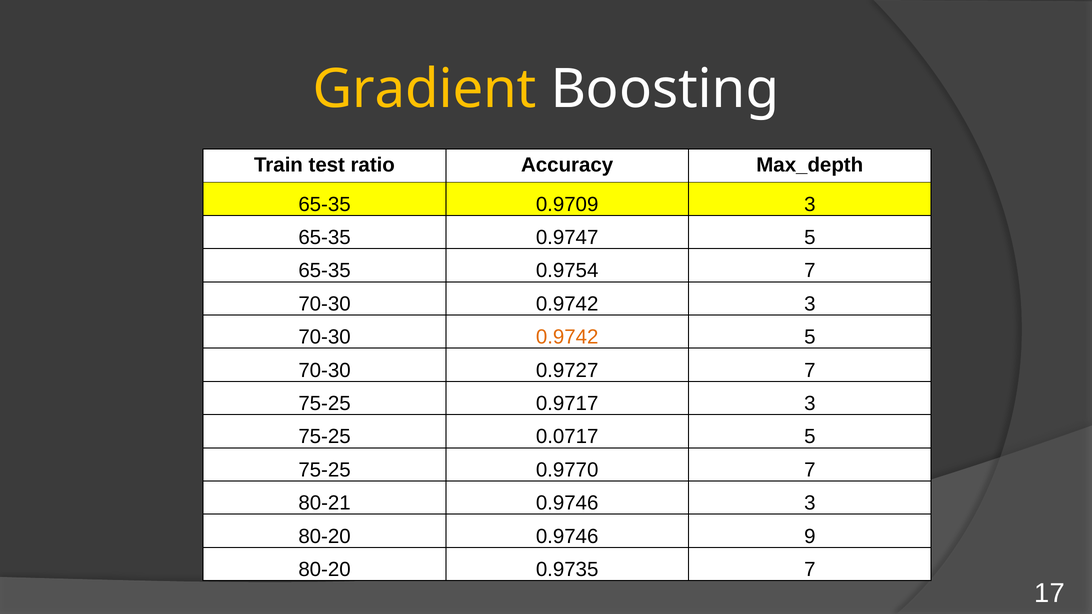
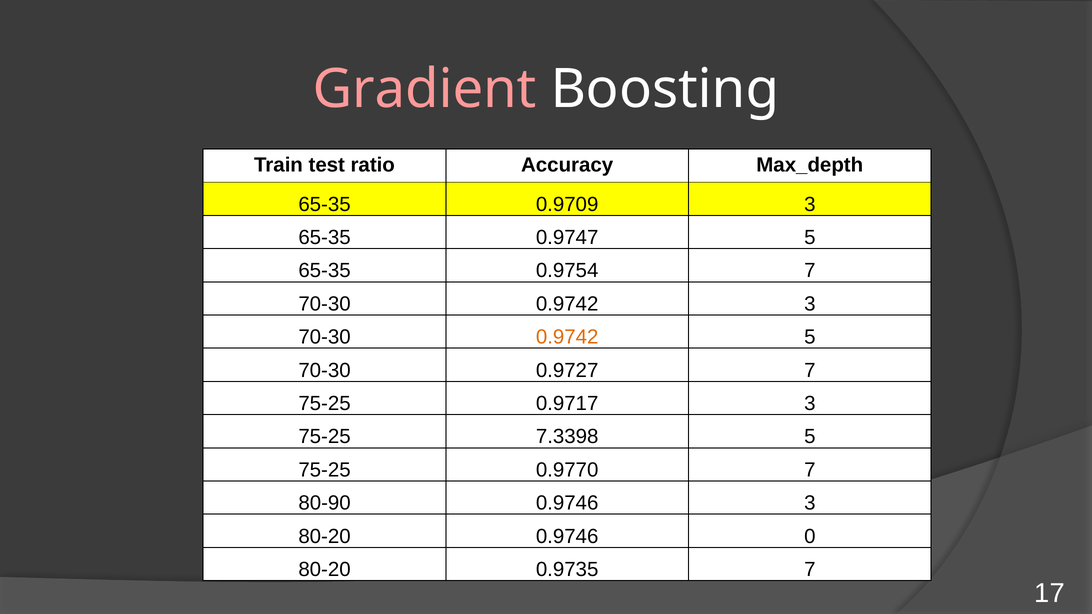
Gradient colour: yellow -> pink
0.0717: 0.0717 -> 7.3398
80-21: 80-21 -> 80-90
9: 9 -> 0
